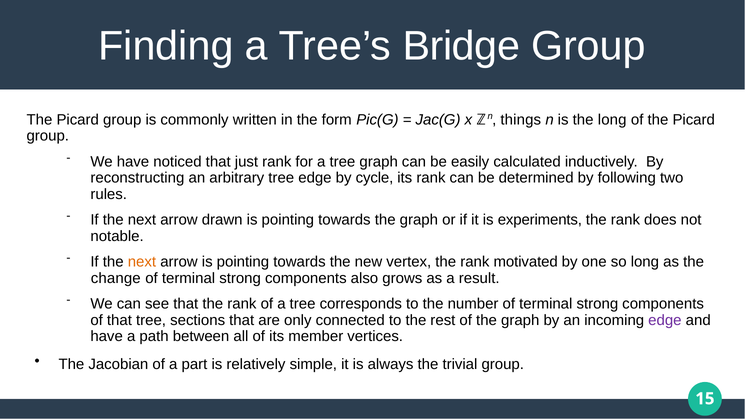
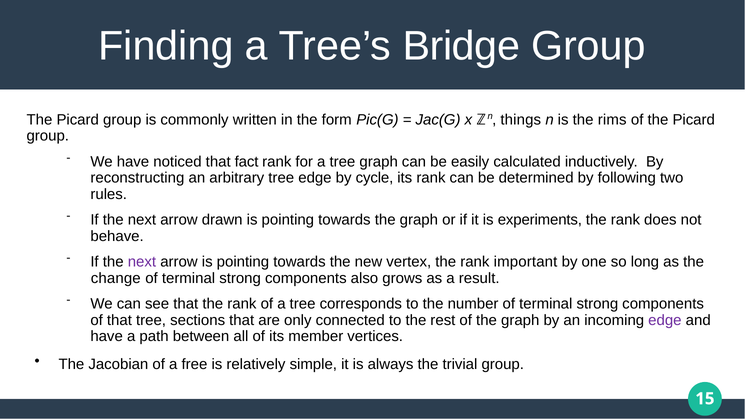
the long: long -> rims
just: just -> fact
notable: notable -> behave
next at (142, 262) colour: orange -> purple
motivated: motivated -> important
part: part -> free
